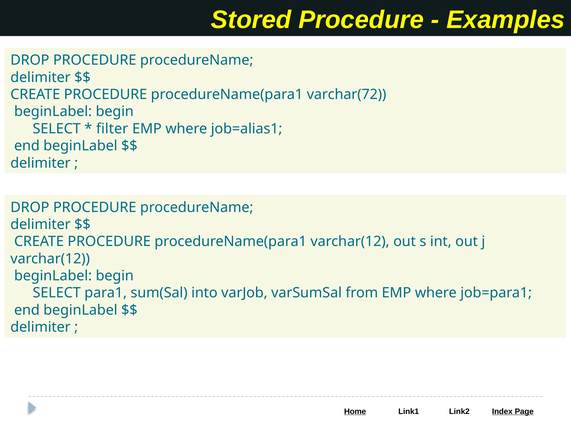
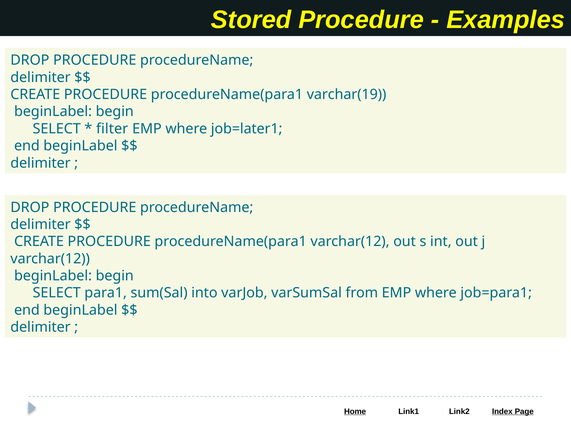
varchar(72: varchar(72 -> varchar(19
job=alias1: job=alias1 -> job=later1
